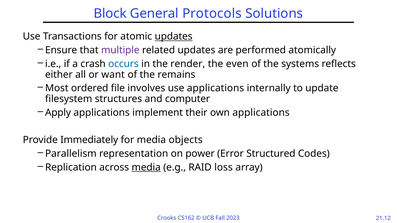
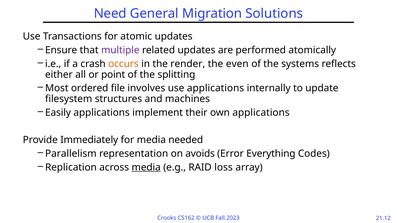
Block: Block -> Need
Protocols: Protocols -> Migration
updates at (174, 37) underline: present -> none
occurs colour: blue -> orange
want: want -> point
remains: remains -> splitting
computer: computer -> machines
Apply: Apply -> Easily
objects: objects -> needed
power: power -> avoids
Structured: Structured -> Everything
